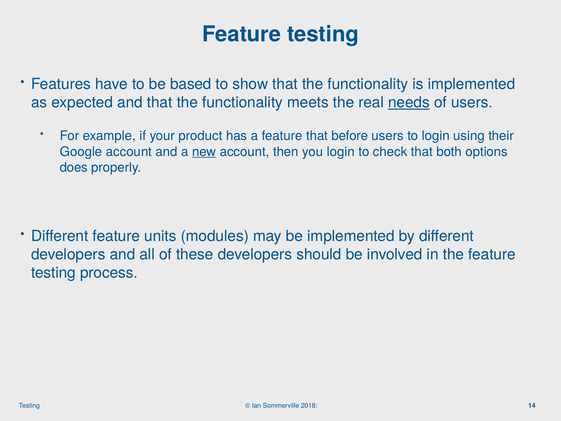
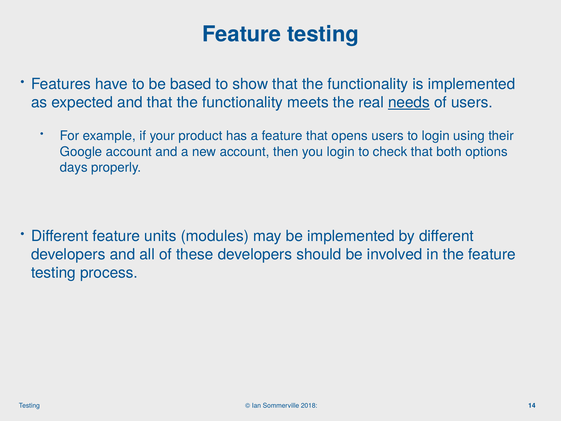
before: before -> opens
new underline: present -> none
does: does -> days
